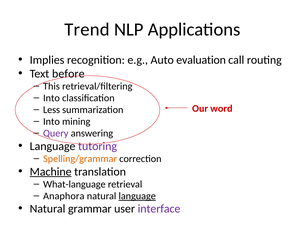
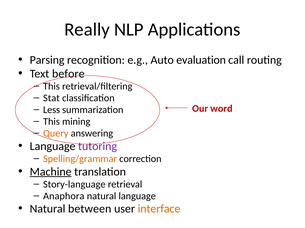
Trend: Trend -> Really
Implies: Implies -> Parsing
Into at (51, 98): Into -> Stat
Into at (51, 122): Into -> This
Query colour: purple -> orange
What-language: What-language -> Story-language
language at (137, 197) underline: present -> none
grammar: grammar -> between
interface colour: purple -> orange
